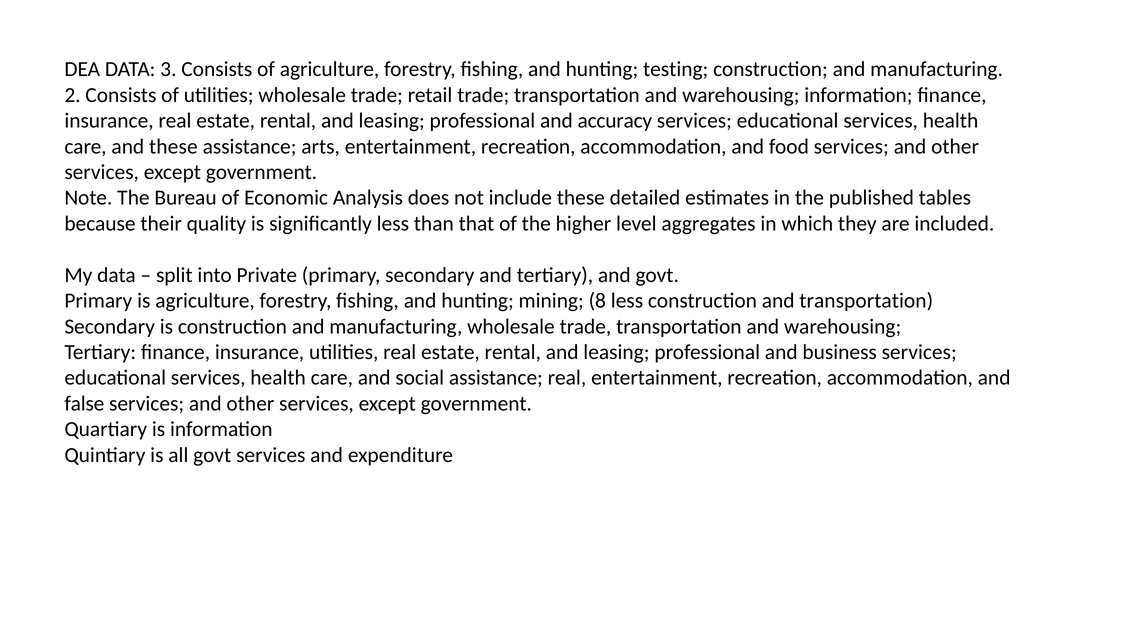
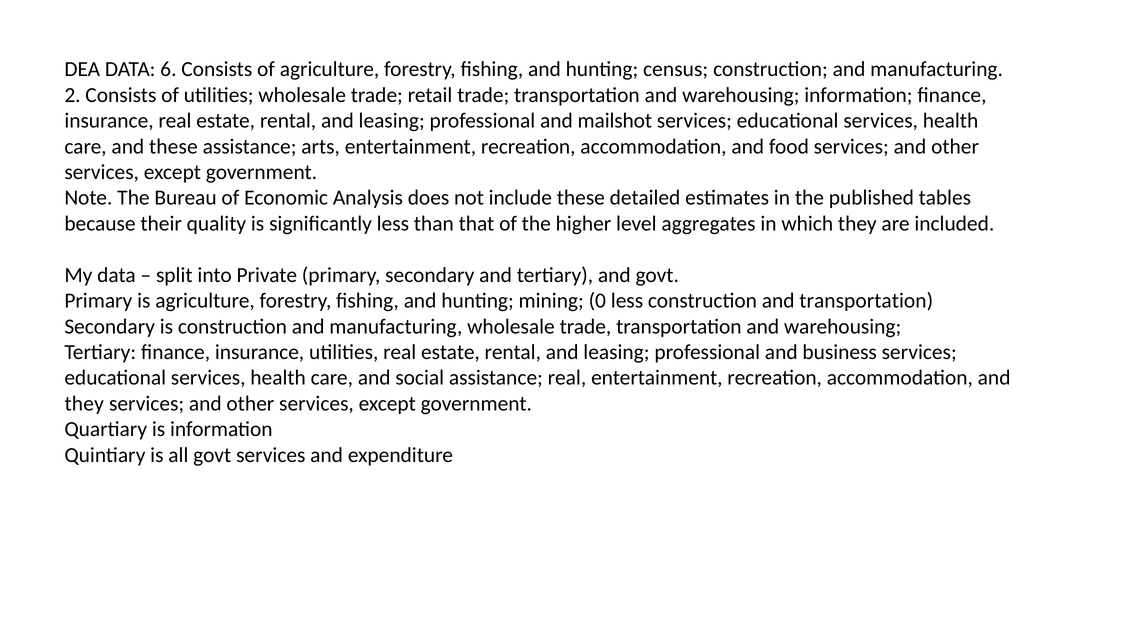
3: 3 -> 6
testing: testing -> census
accuracy: accuracy -> mailshot
8: 8 -> 0
false at (84, 404): false -> they
